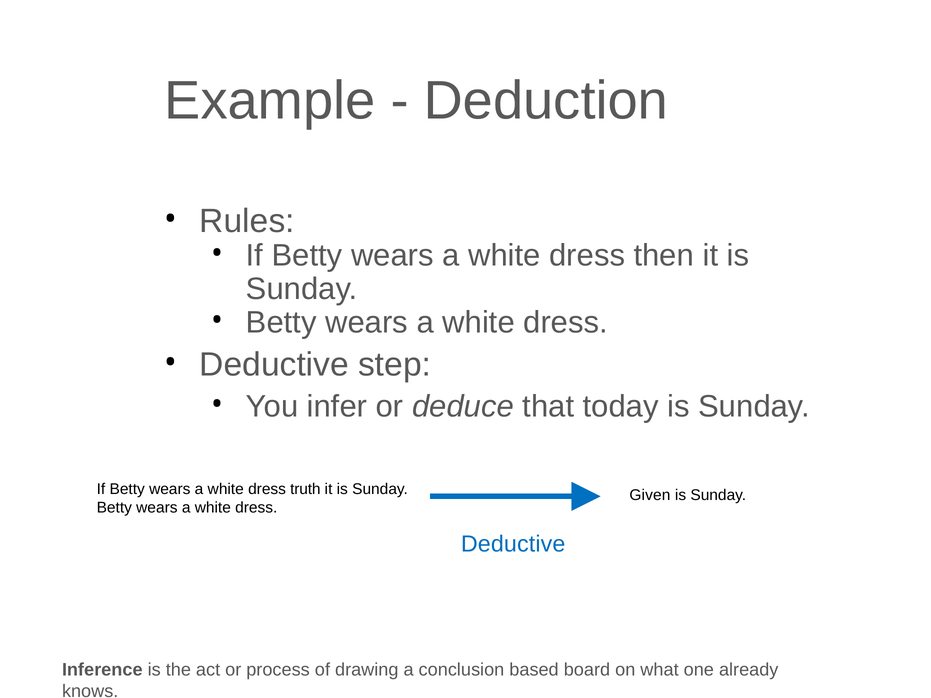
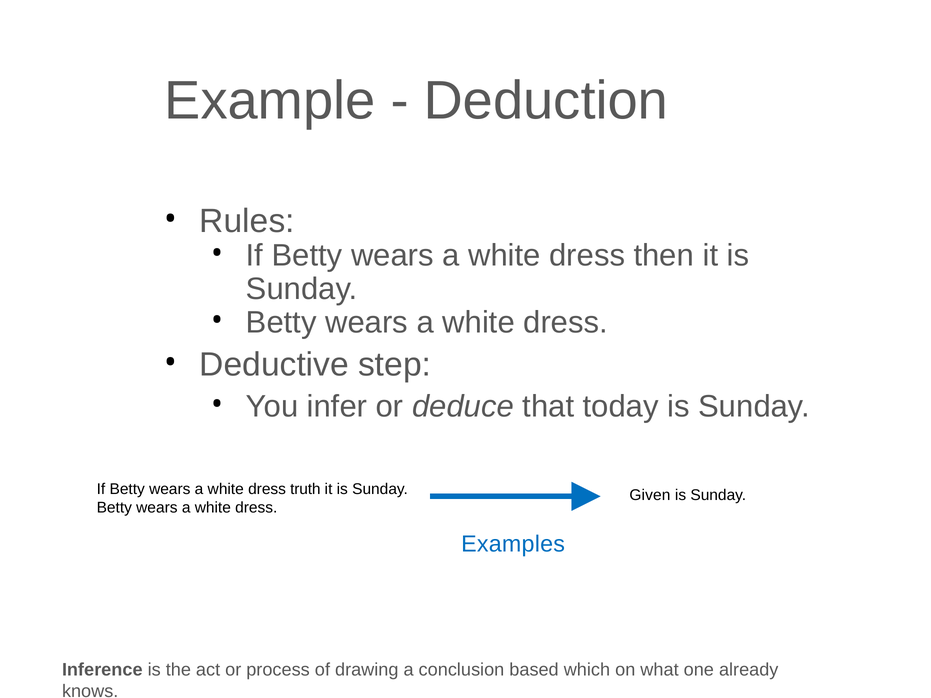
Deductive at (513, 544): Deductive -> Examples
board: board -> which
